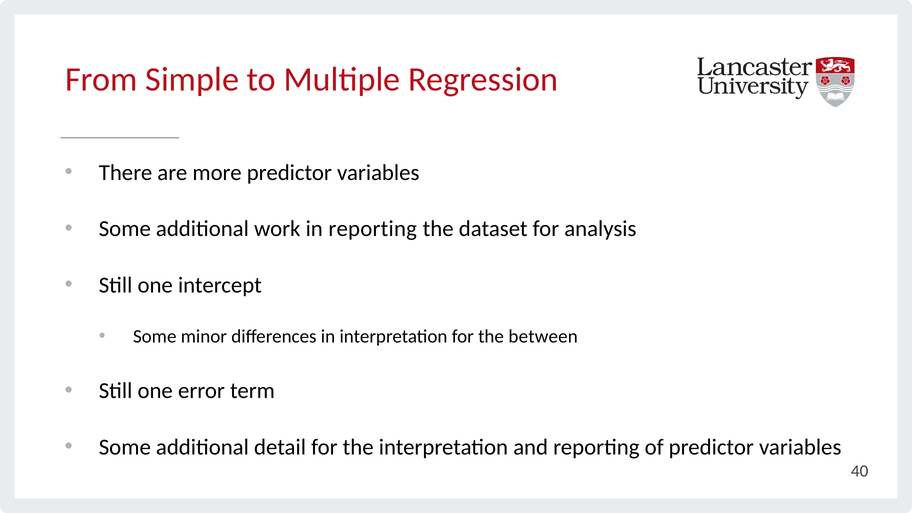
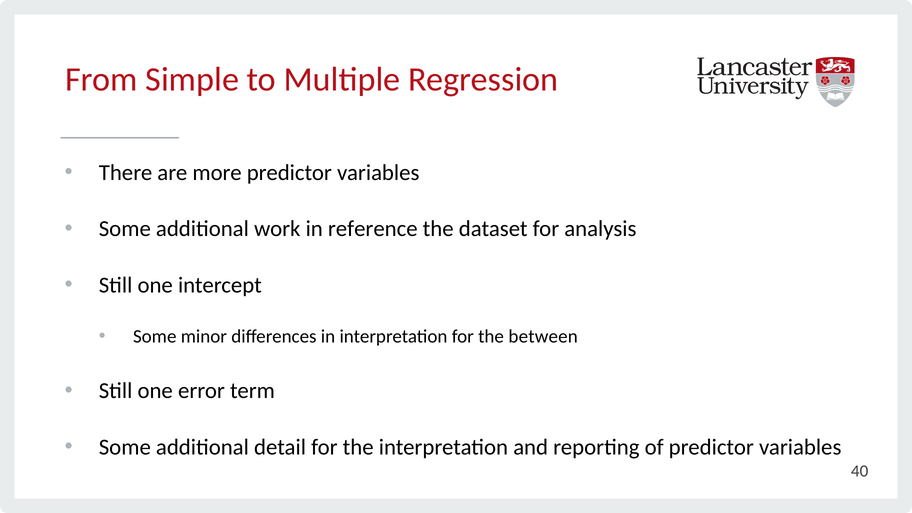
in reporting: reporting -> reference
